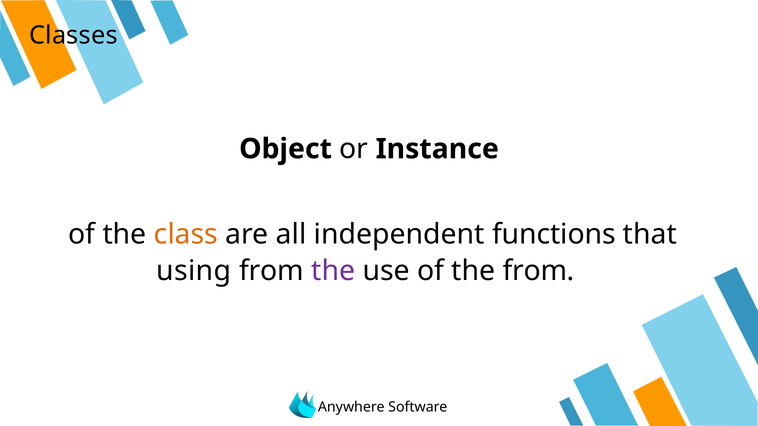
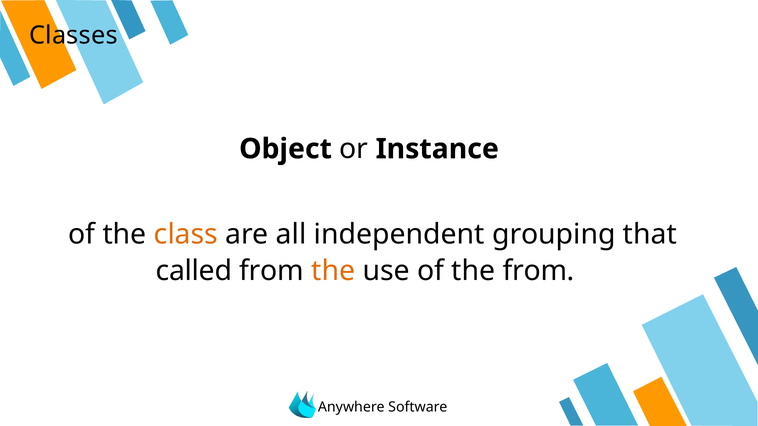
functions: functions -> grouping
using: using -> called
the at (333, 271) colour: purple -> orange
